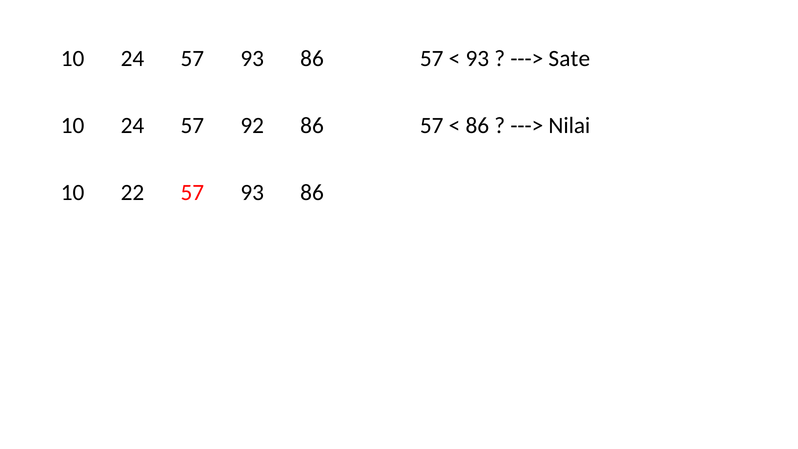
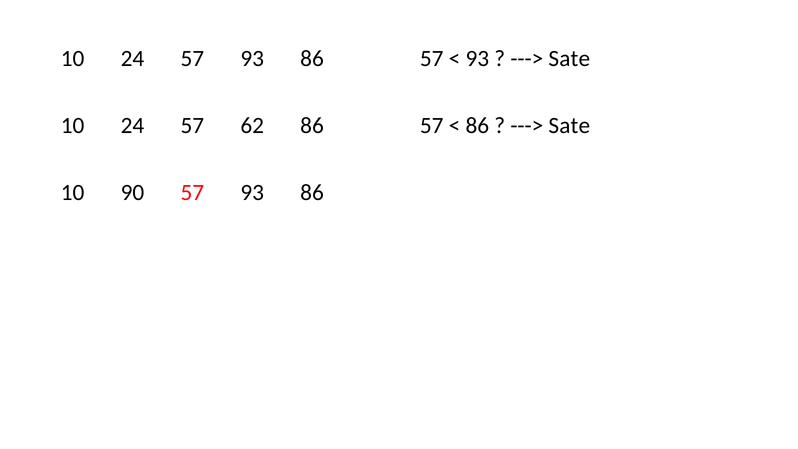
92: 92 -> 62
Nilai at (569, 126): Nilai -> Sate
22: 22 -> 90
